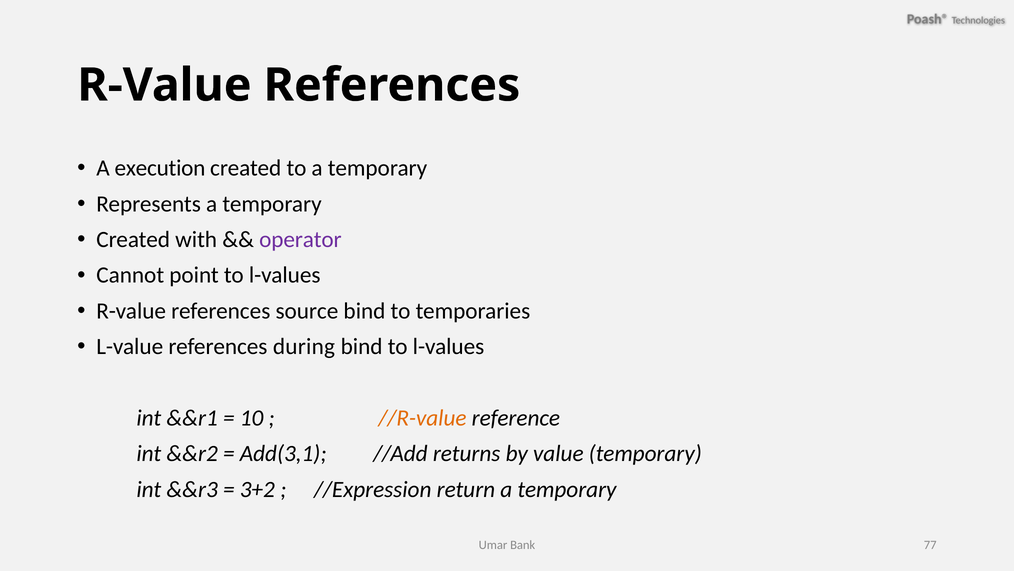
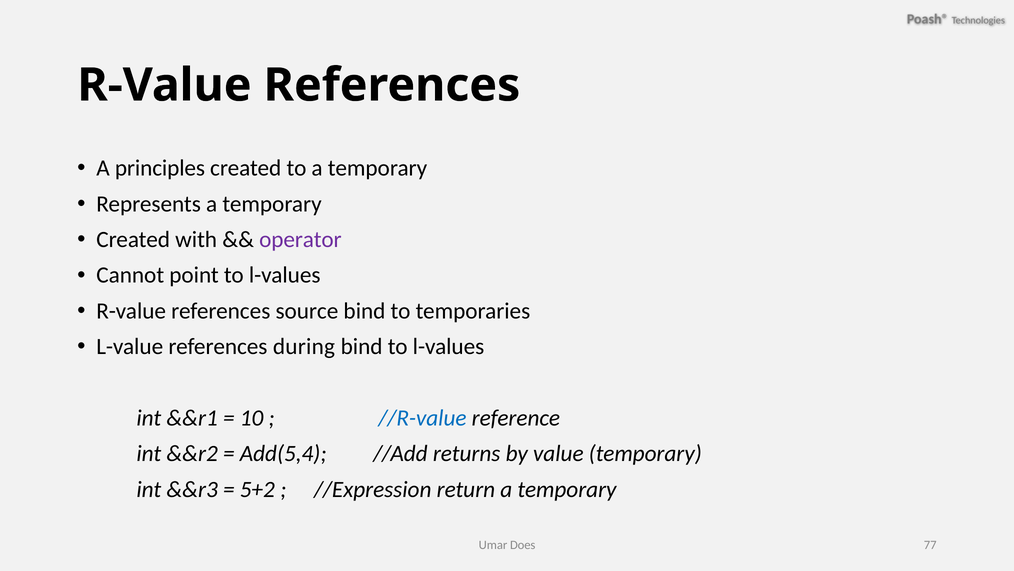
execution: execution -> principles
//R-value colour: orange -> blue
Add(3,1: Add(3,1 -> Add(5,4
3+2: 3+2 -> 5+2
Bank: Bank -> Does
